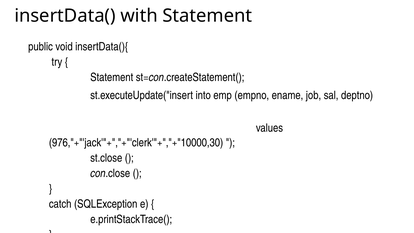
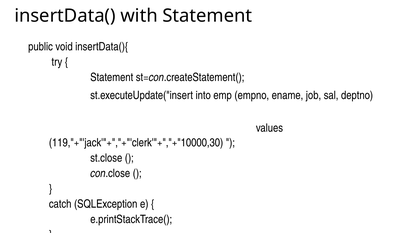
976,"+"'jack'"+","+"'clerk'"+","+"10000,30: 976,"+"'jack'"+","+"'clerk'"+","+"10000,30 -> 119,"+"'jack'"+","+"'clerk'"+","+"10000,30
